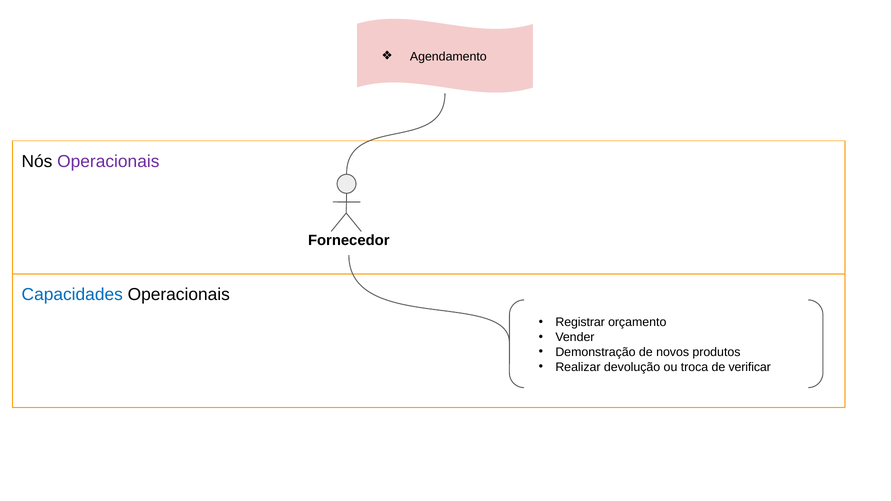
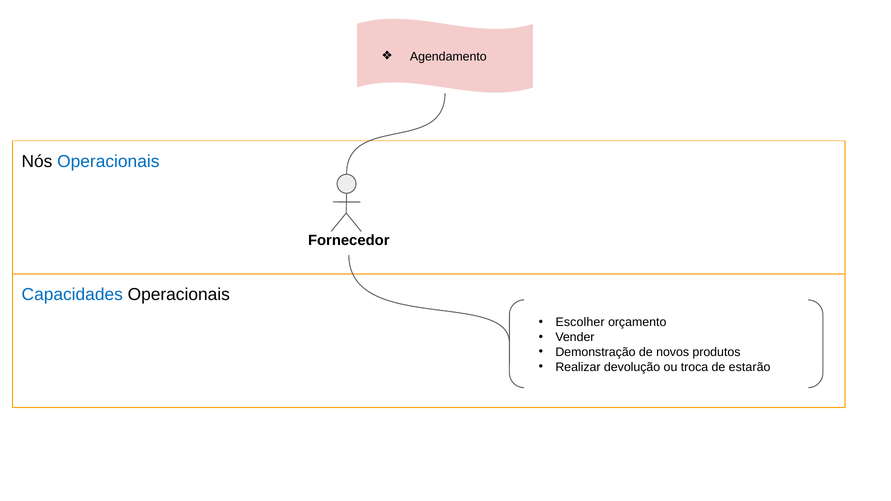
Operacionais at (108, 161) colour: purple -> blue
Registrar: Registrar -> Escolher
verificar: verificar -> estarão
